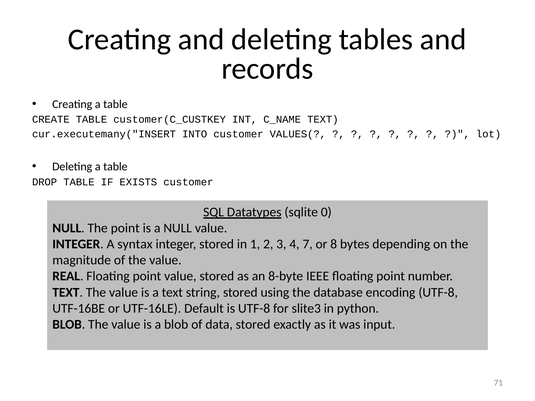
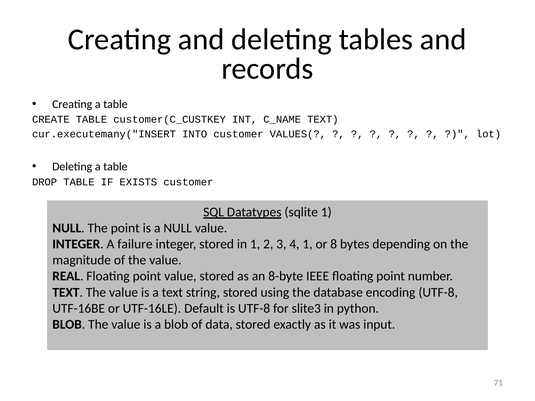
sqlite 0: 0 -> 1
syntax: syntax -> failure
4 7: 7 -> 1
